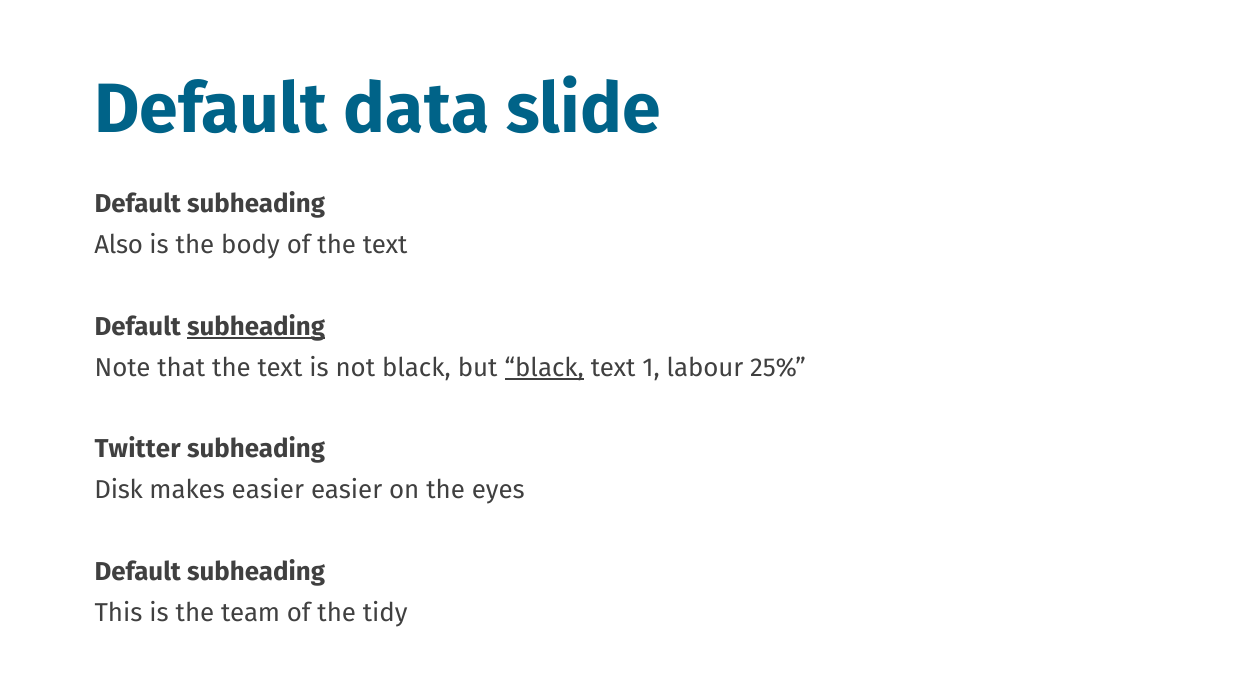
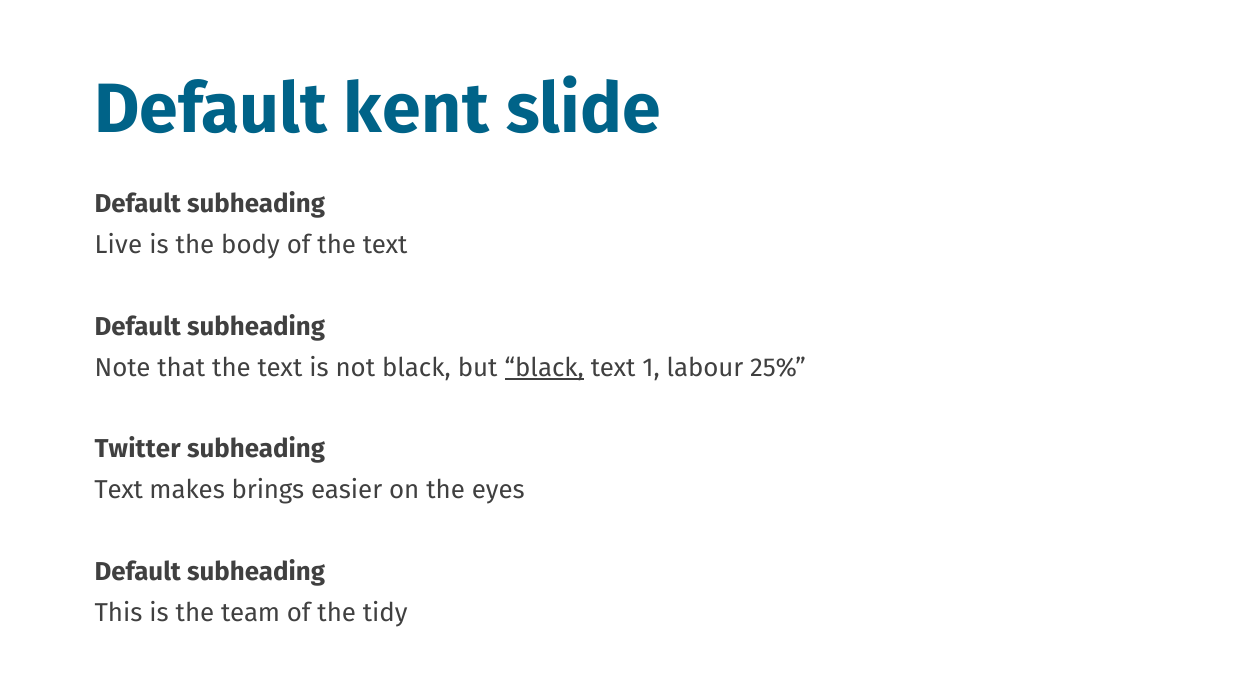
data: data -> kent
Also: Also -> Live
subheading at (256, 327) underline: present -> none
Disk at (119, 490): Disk -> Text
makes easier: easier -> brings
